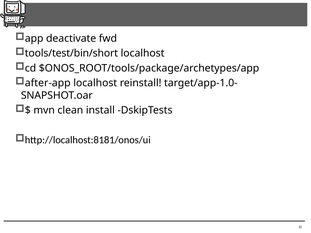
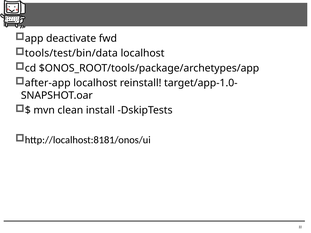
tools/test/bin/short: tools/test/bin/short -> tools/test/bin/data
